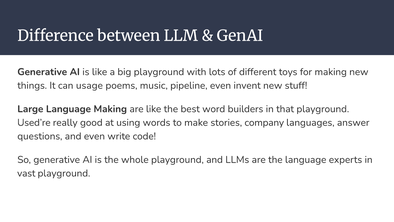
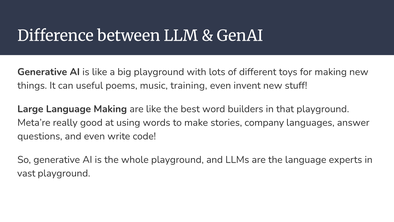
usage: usage -> useful
pipeline: pipeline -> training
Used’re: Used’re -> Meta’re
